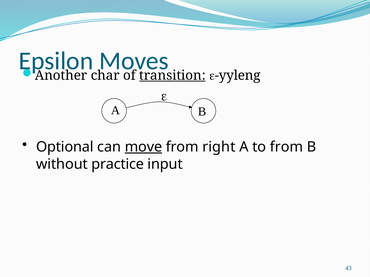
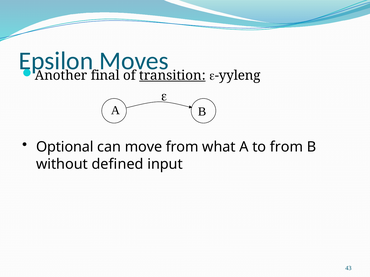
char: char -> final
move underline: present -> none
right: right -> what
practice: practice -> defined
